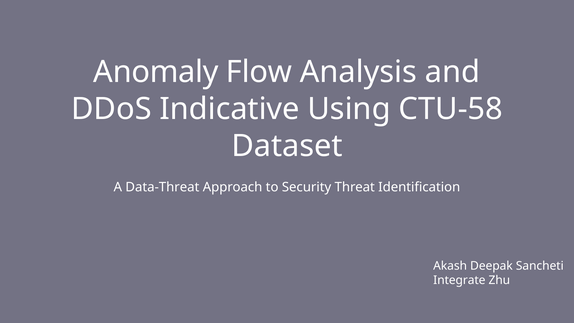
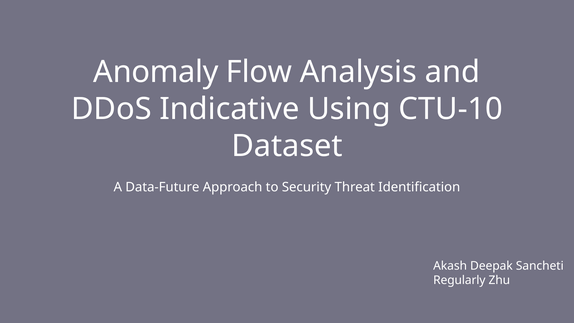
CTU-58: CTU-58 -> CTU-10
Data-Threat: Data-Threat -> Data-Future
Integrate: Integrate -> Regularly
